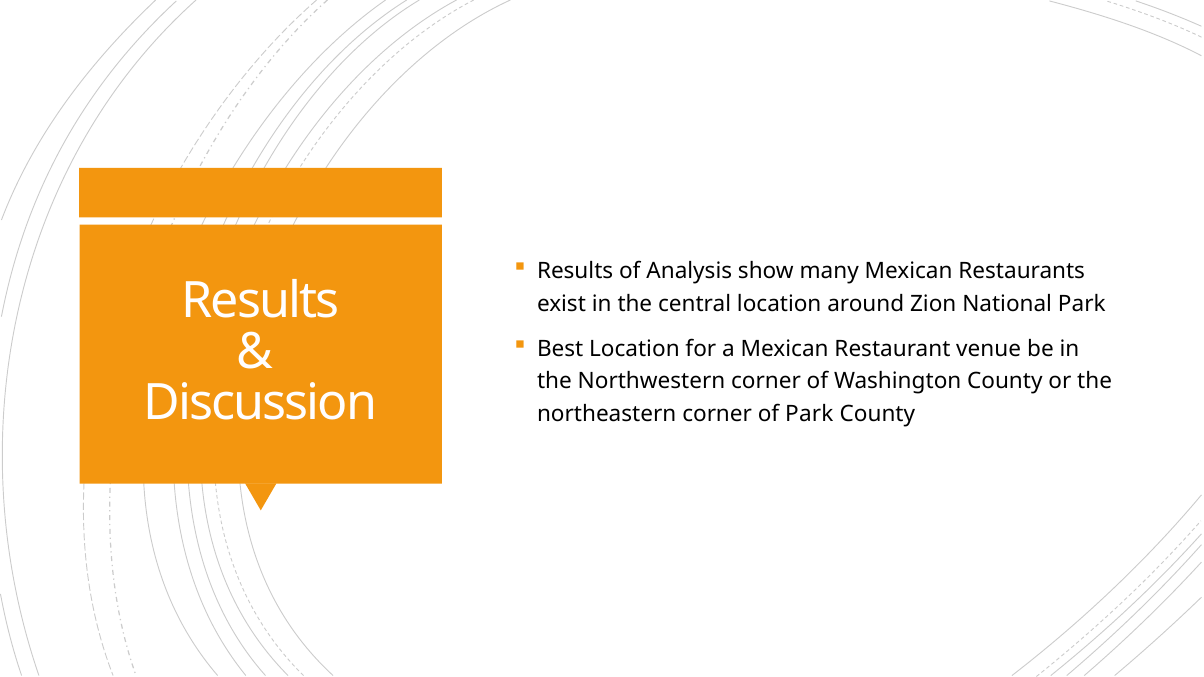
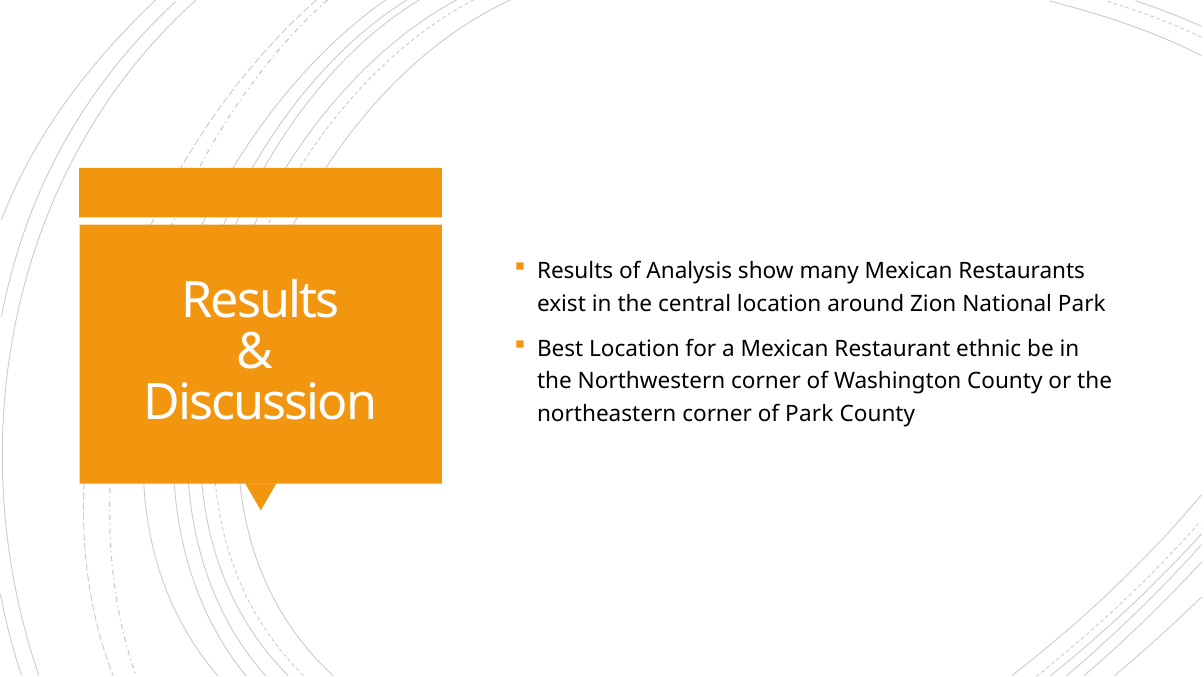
venue: venue -> ethnic
